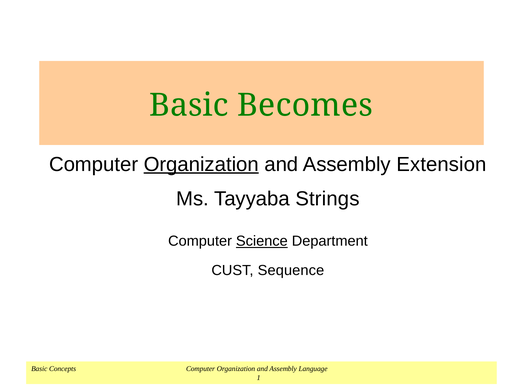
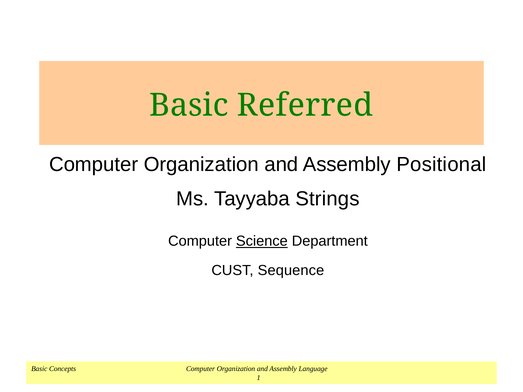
Becomes: Becomes -> Referred
Organization at (201, 164) underline: present -> none
Extension: Extension -> Positional
